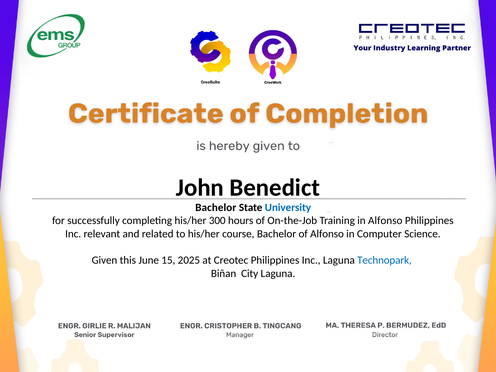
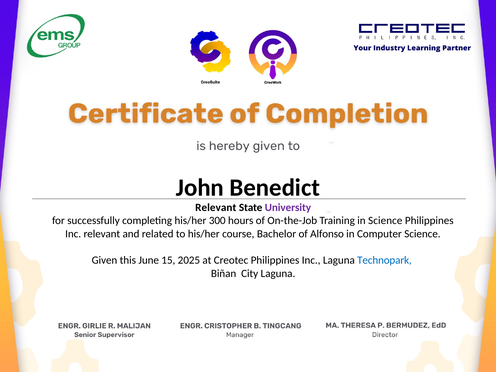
Bachelor at (216, 207): Bachelor -> Relevant
University colour: blue -> purple
in Alfonso: Alfonso -> Science
